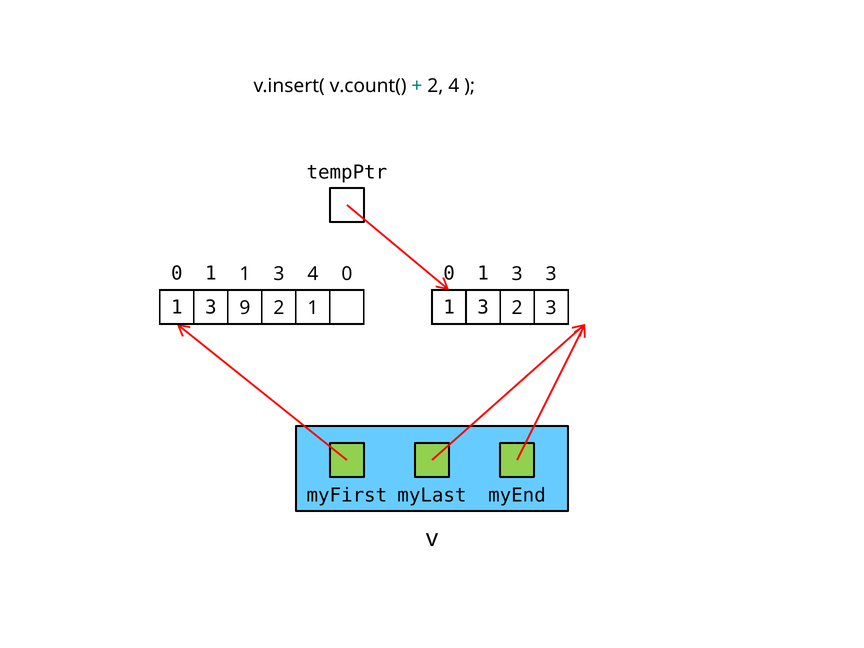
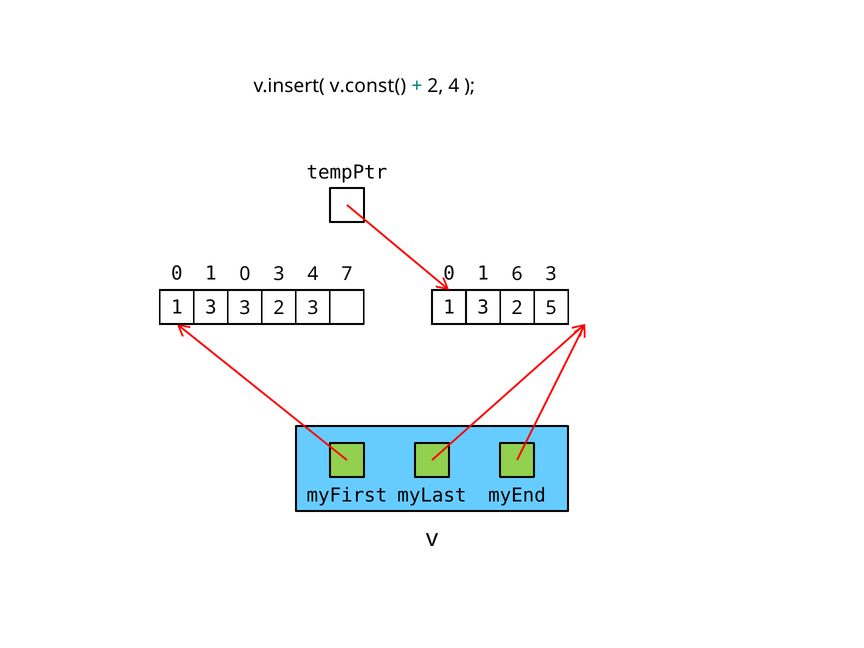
v.count(: v.count( -> v.const(
1 1: 1 -> 0
4 0: 0 -> 7
3 at (517, 274): 3 -> 6
3 9: 9 -> 3
2 1: 1 -> 3
2 3: 3 -> 5
